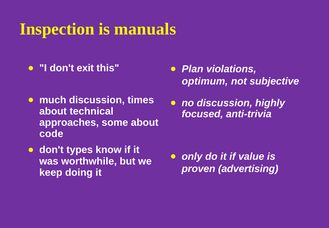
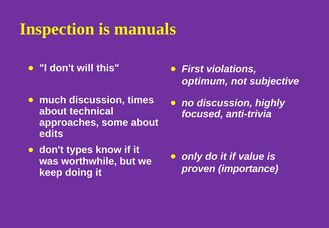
exit: exit -> will
Plan: Plan -> First
code: code -> edits
advertising: advertising -> importance
